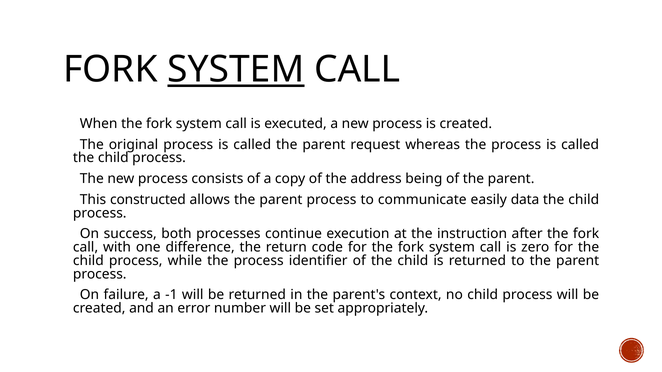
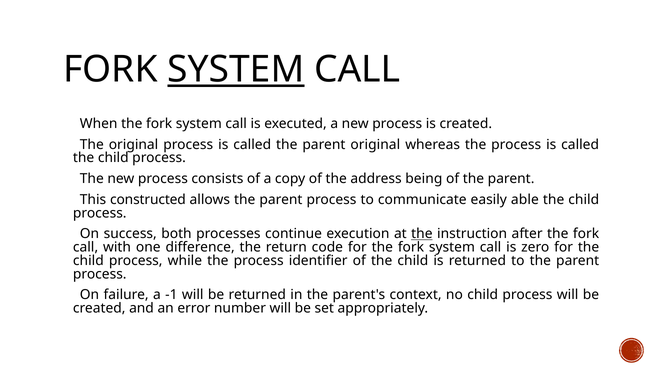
parent request: request -> original
data: data -> able
the at (422, 234) underline: none -> present
